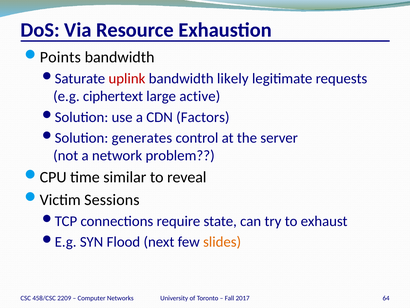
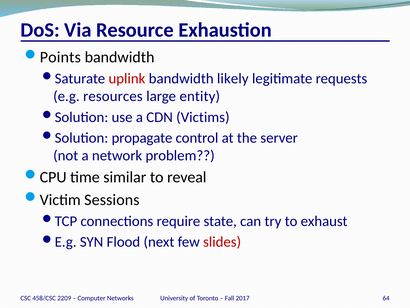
ciphertext: ciphertext -> resources
active: active -> entity
Factors: Factors -> Victims
generates: generates -> propagate
slides colour: orange -> red
